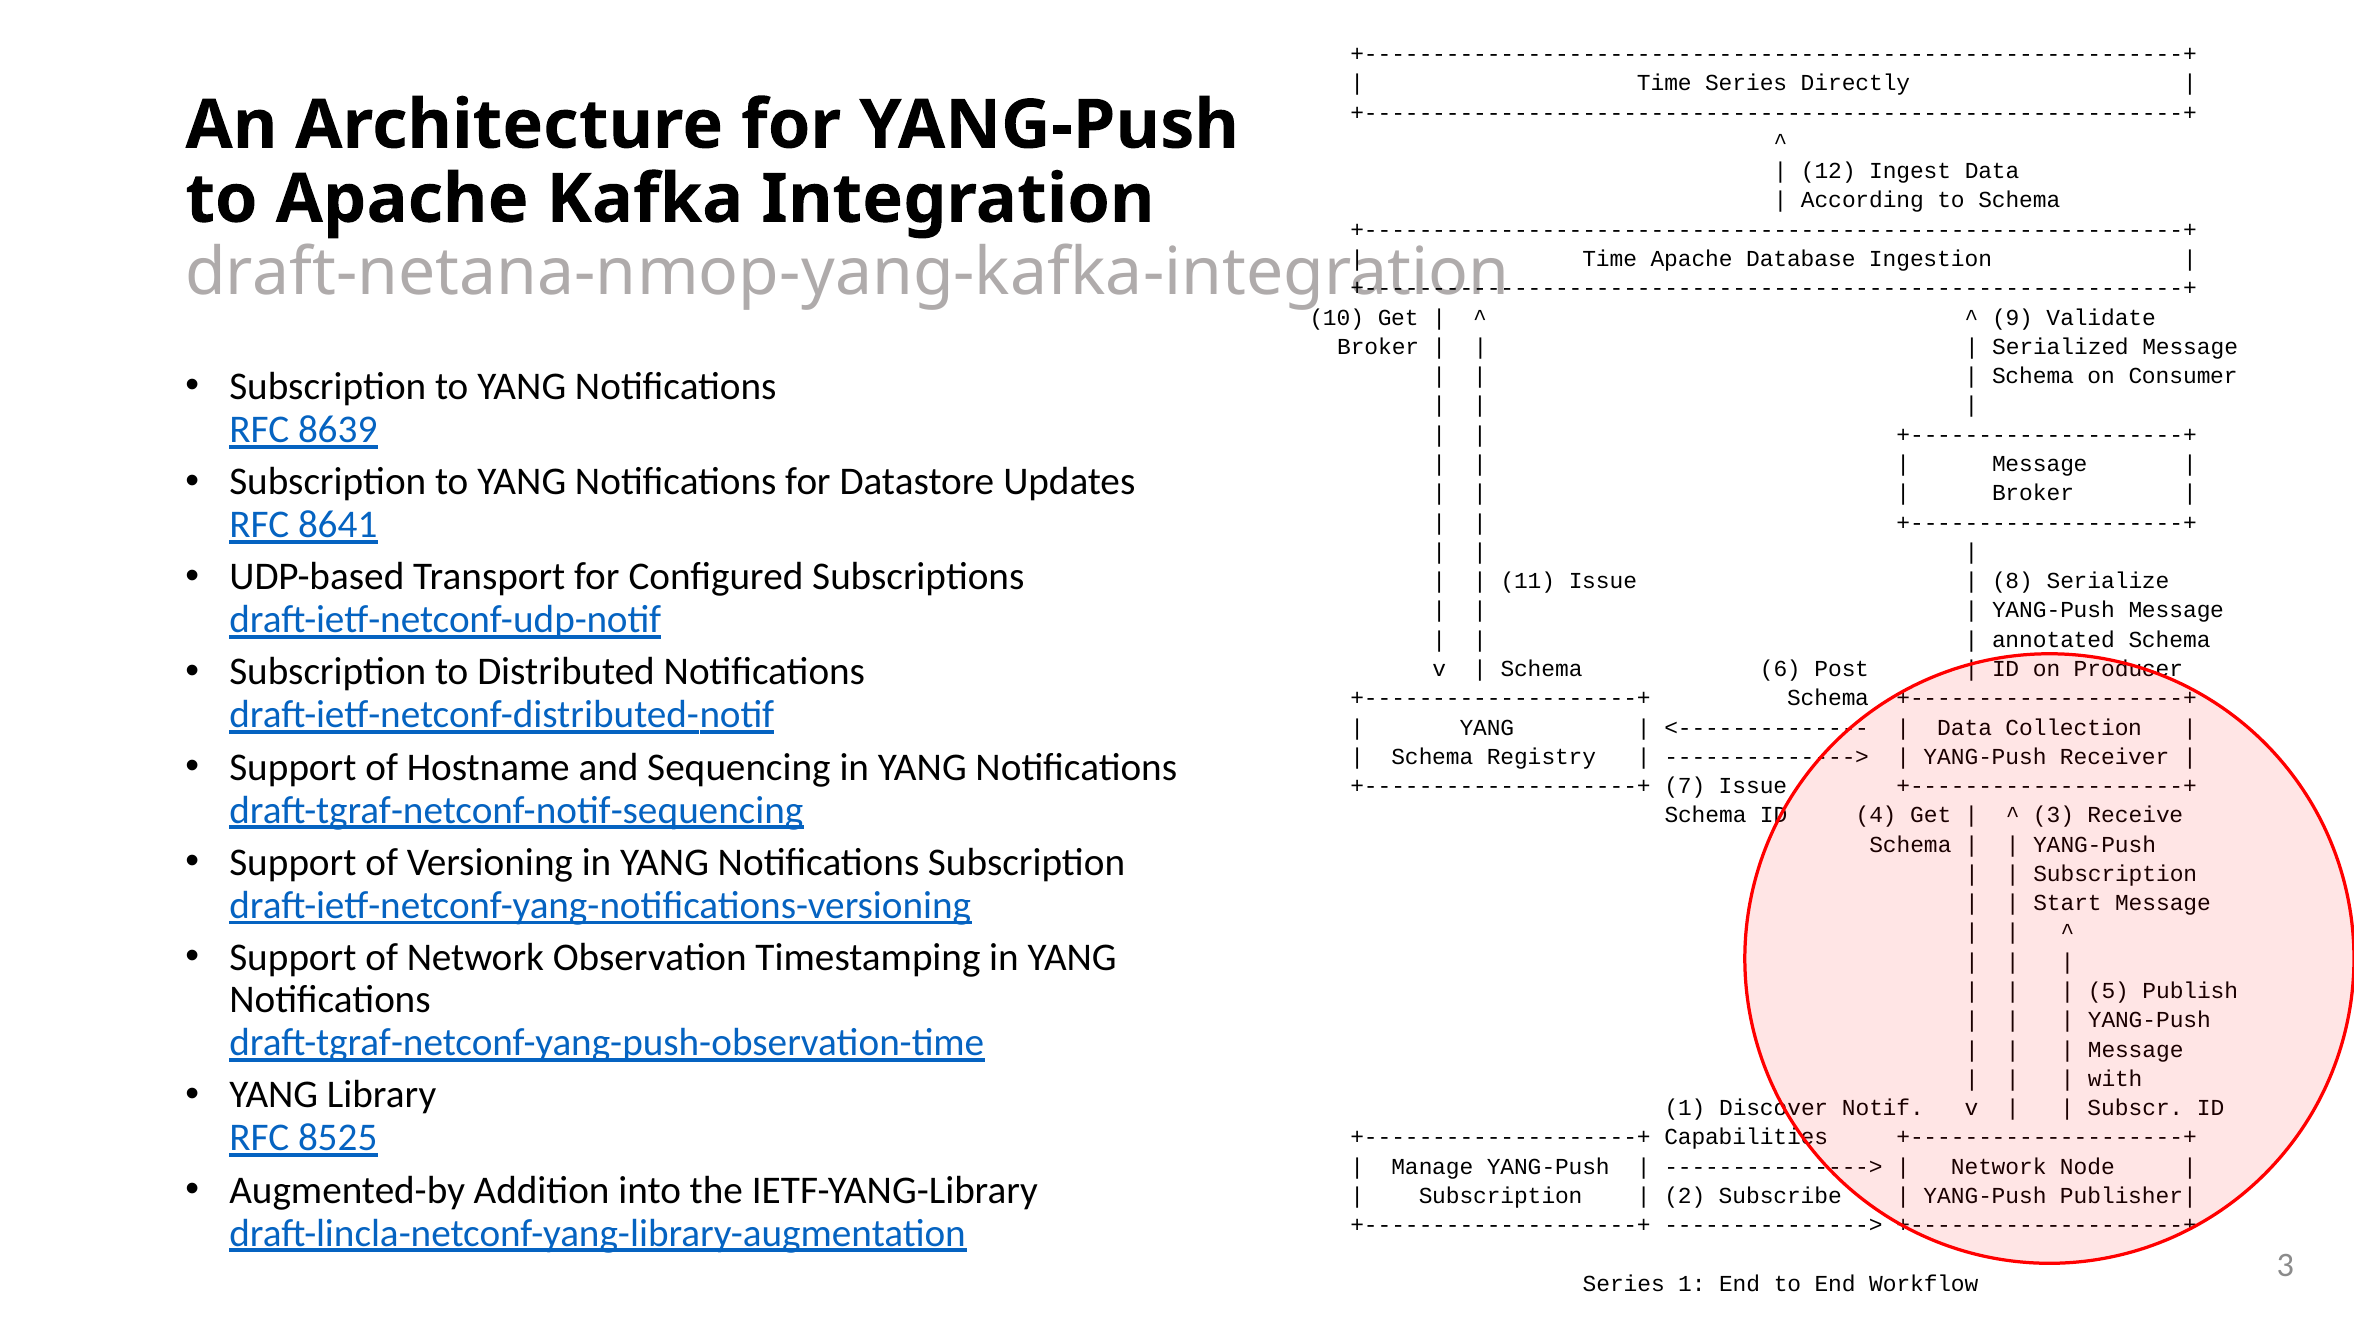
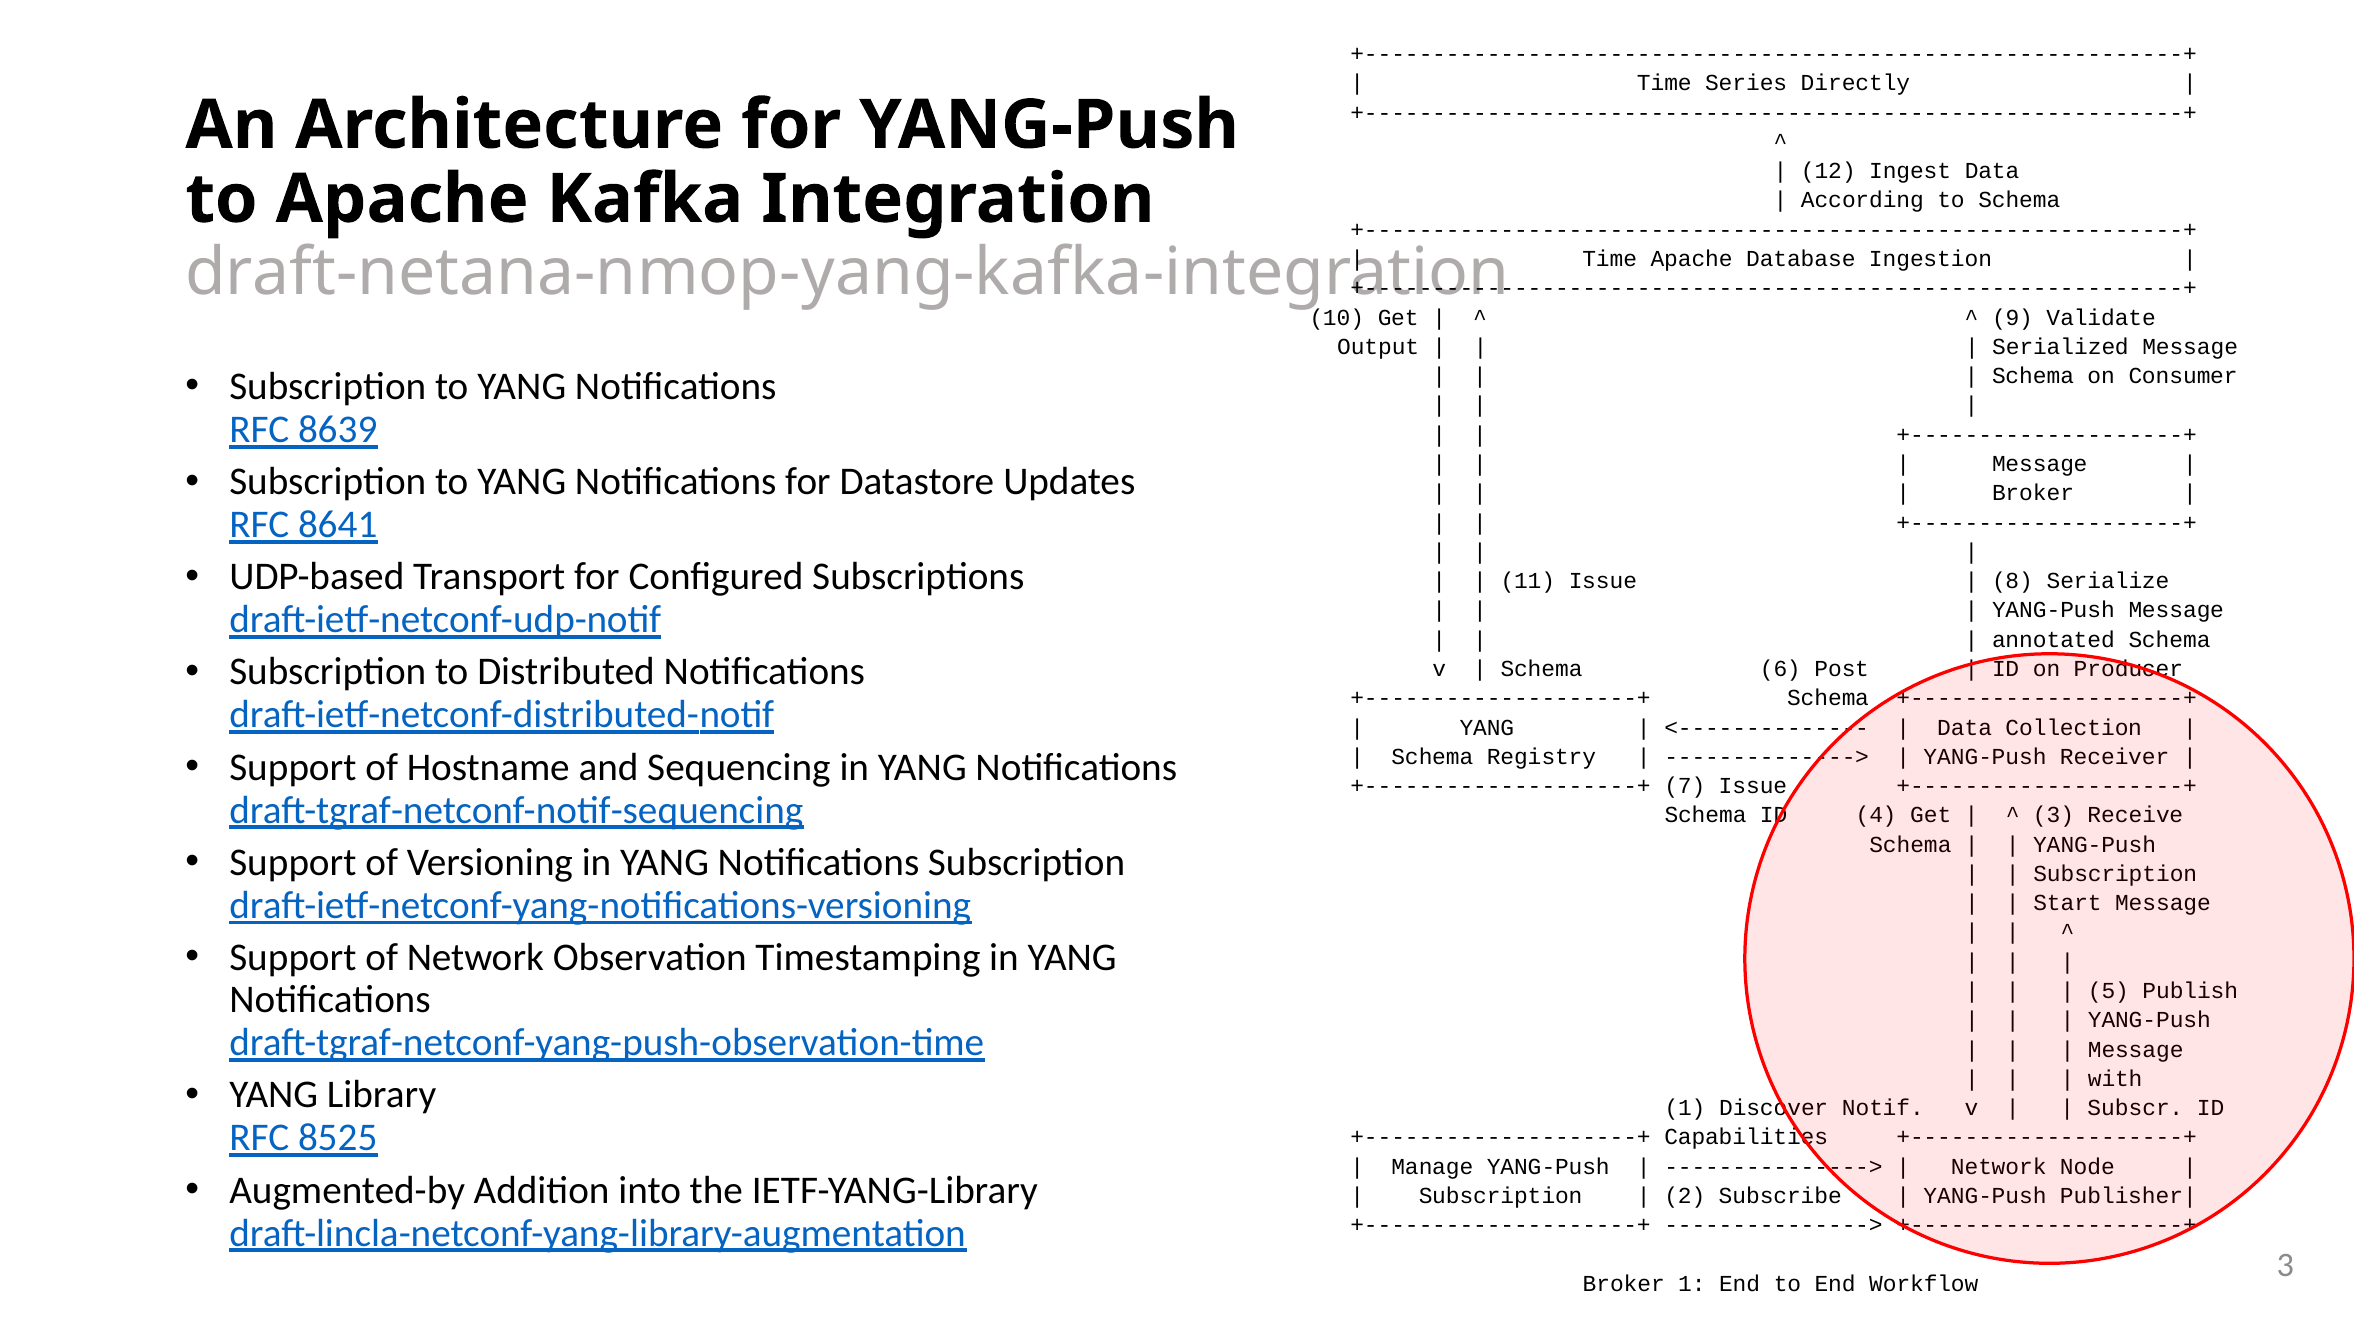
Broker at (1378, 347): Broker -> Output
Series at (1624, 1284): Series -> Broker
